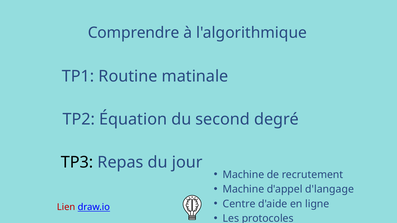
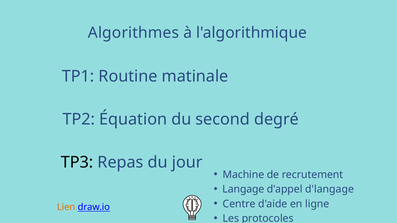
Comprendre: Comprendre -> Algorithmes
Machine at (243, 189): Machine -> Langage
Lien colour: red -> orange
